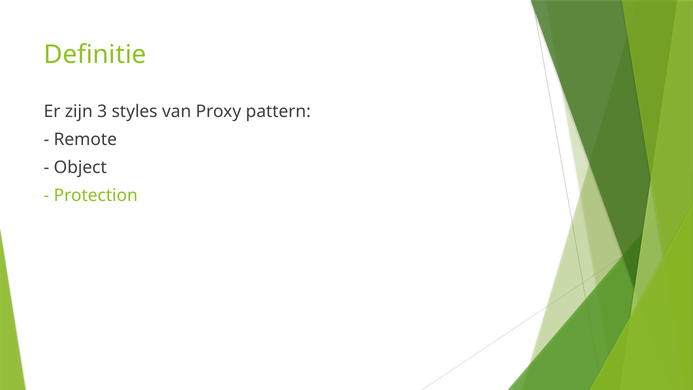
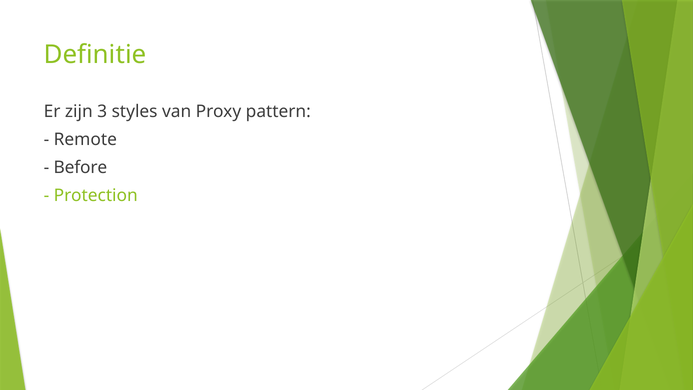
Object: Object -> Before
